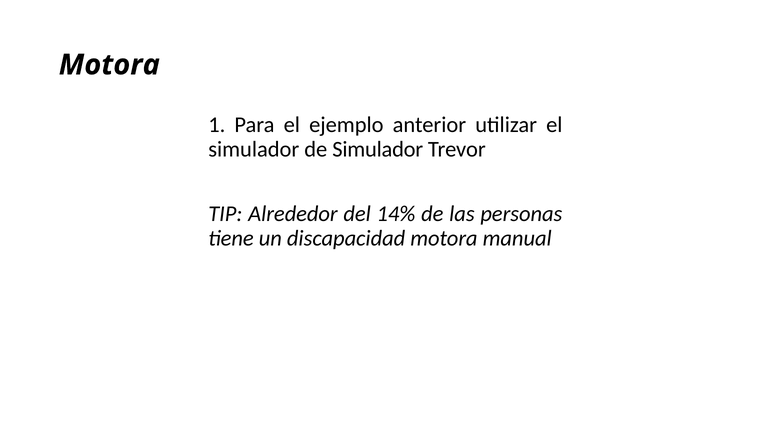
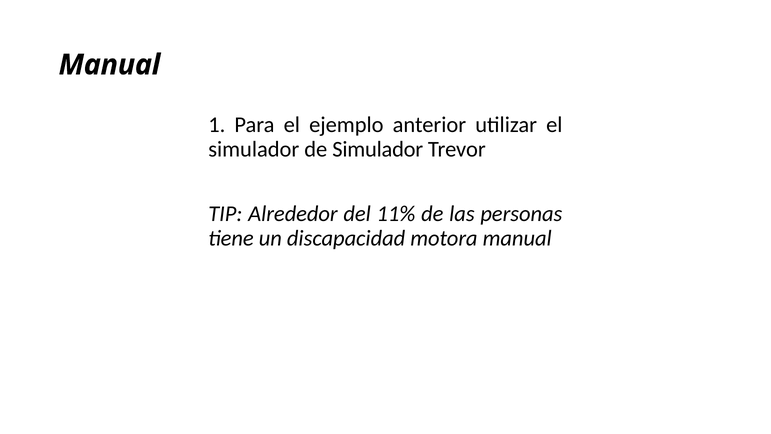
Motora at (109, 65): Motora -> Manual
14%: 14% -> 11%
